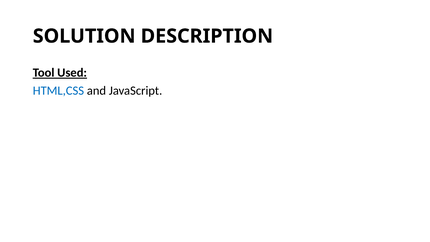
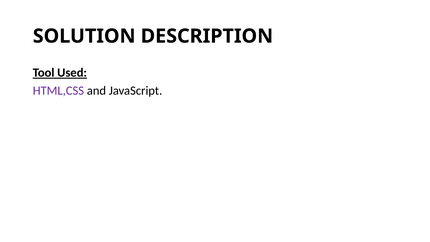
HTML,CSS colour: blue -> purple
